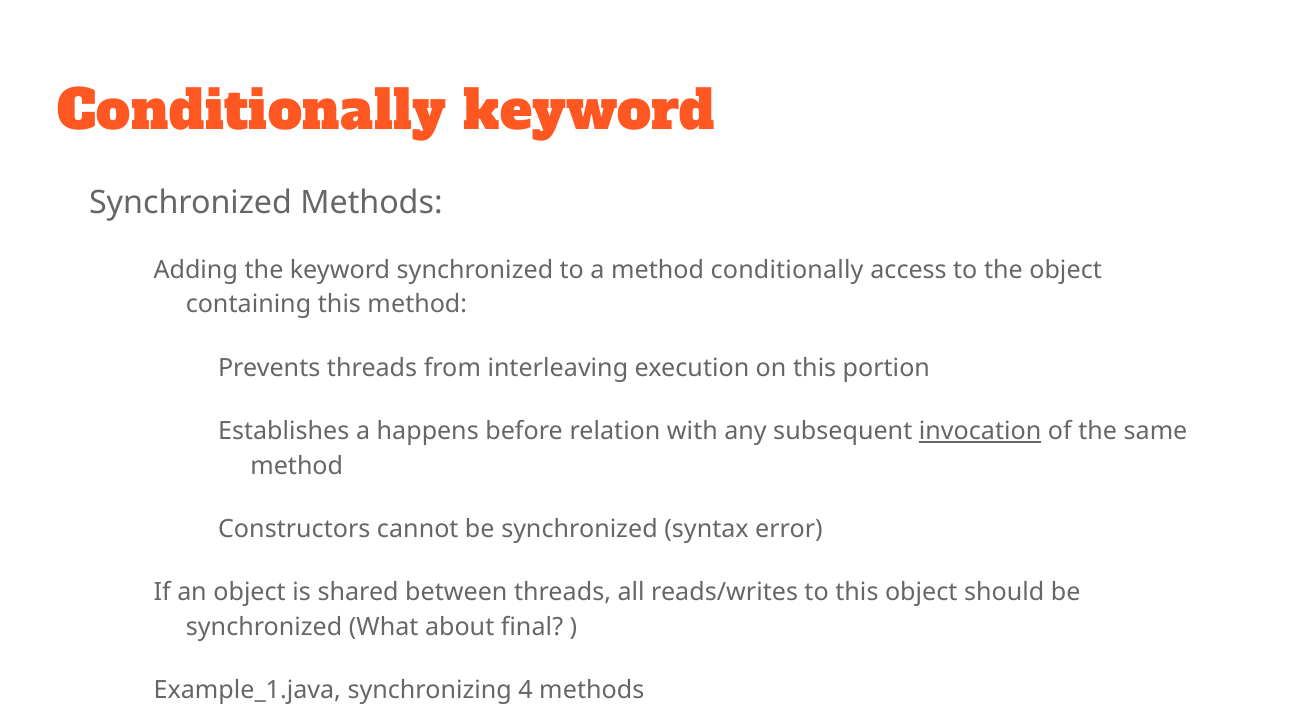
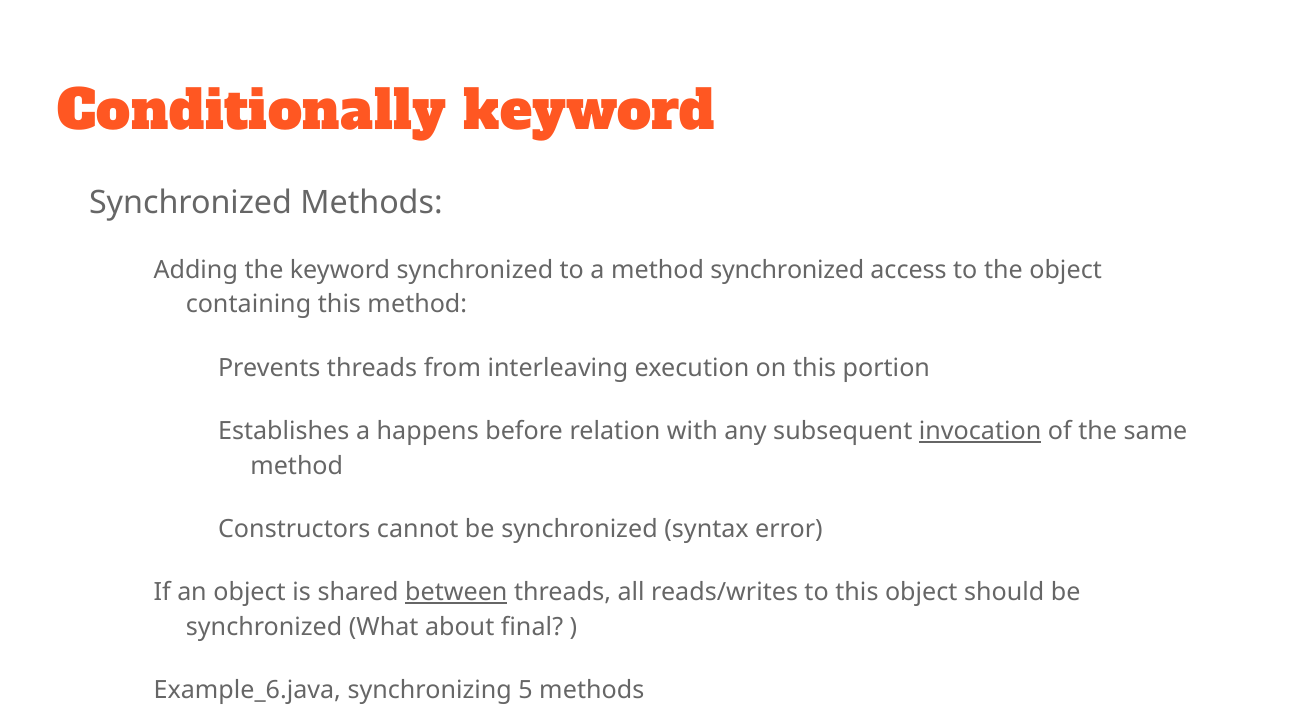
method conditionally: conditionally -> synchronized
between underline: none -> present
Example_1.java: Example_1.java -> Example_6.java
4: 4 -> 5
